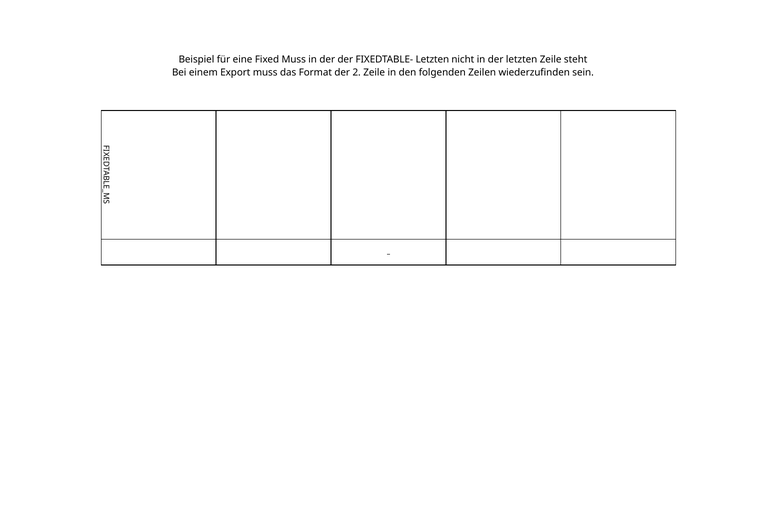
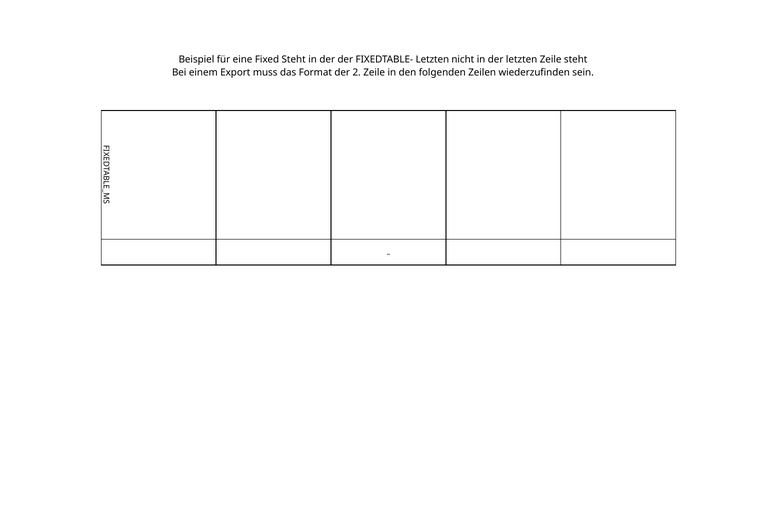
Fixed Muss: Muss -> Steht
